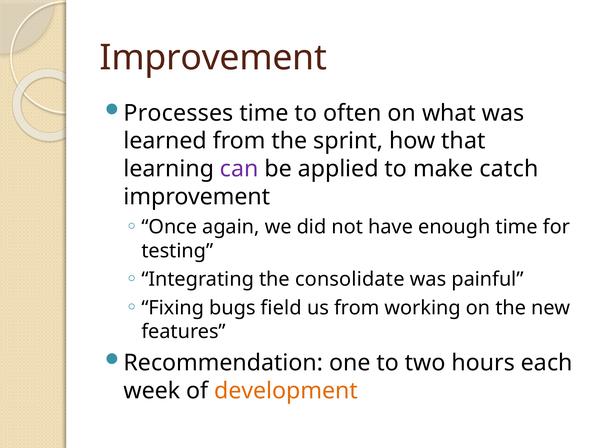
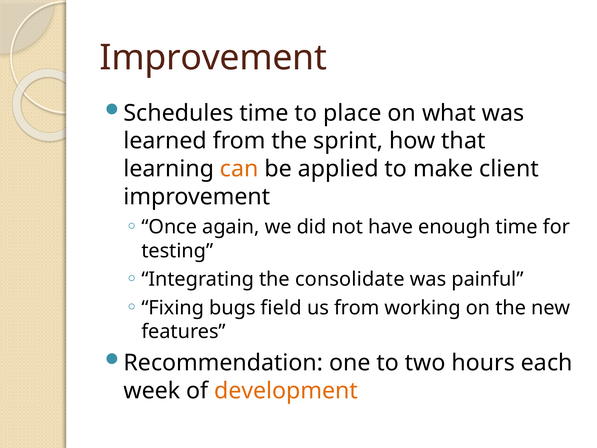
Processes: Processes -> Schedules
often: often -> place
can colour: purple -> orange
catch: catch -> client
